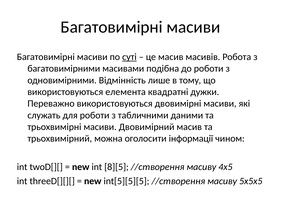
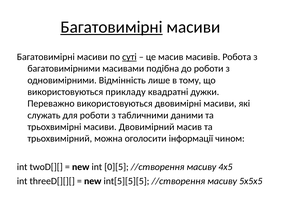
Багатовимірні at (112, 27) underline: none -> present
елемента: елемента -> прикладу
8][5: 8][5 -> 0][5
